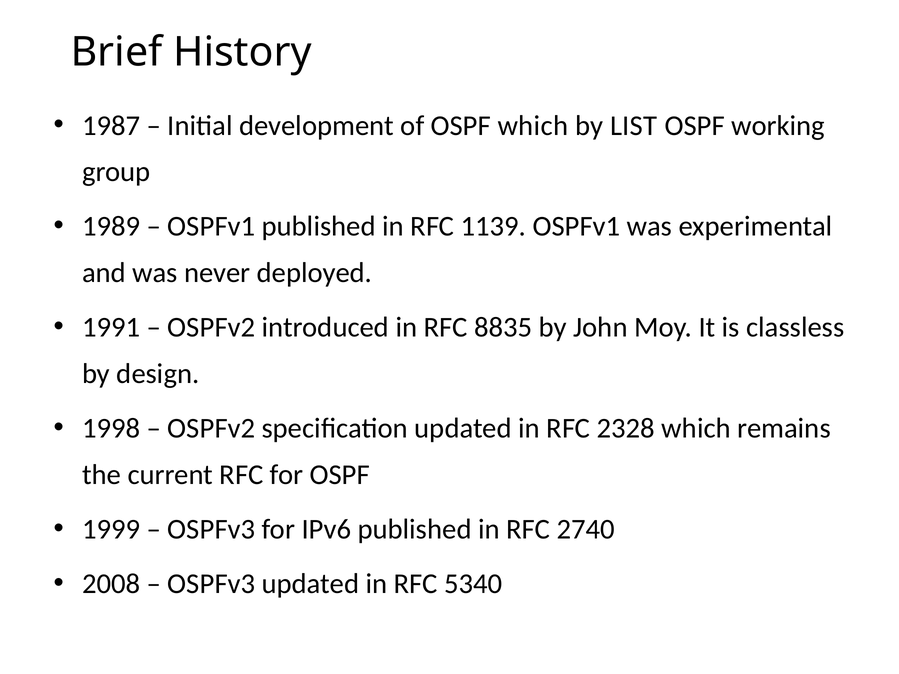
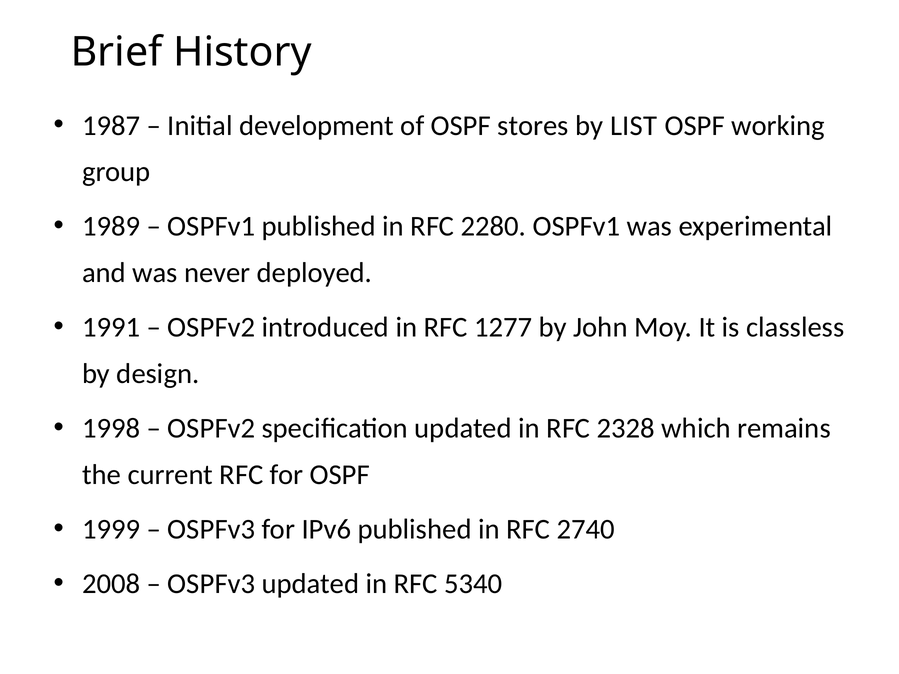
OSPF which: which -> stores
1139: 1139 -> 2280
8835: 8835 -> 1277
